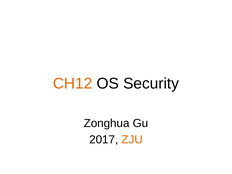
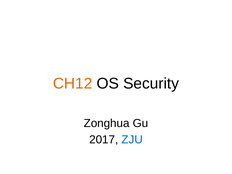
ZJU colour: orange -> blue
